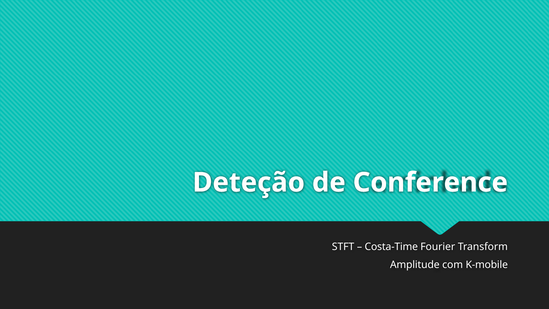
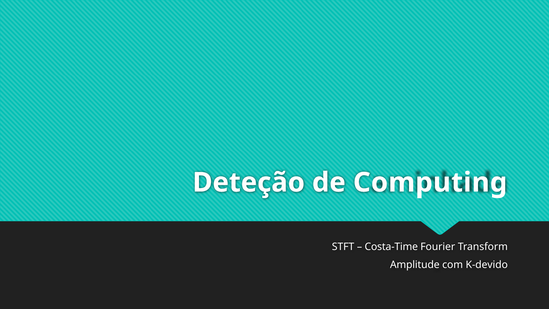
Conference: Conference -> Computing
K-mobile: K-mobile -> K-devido
